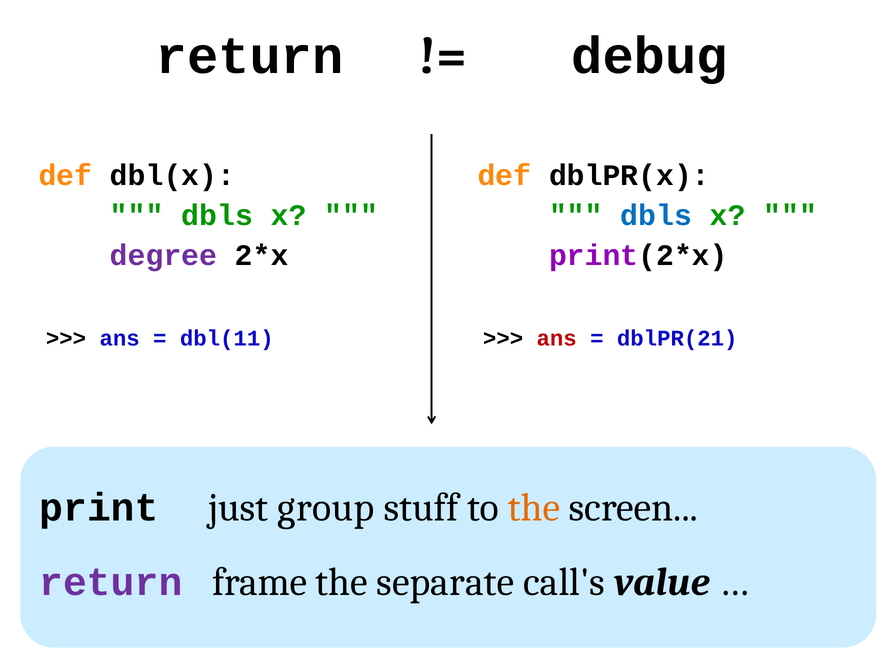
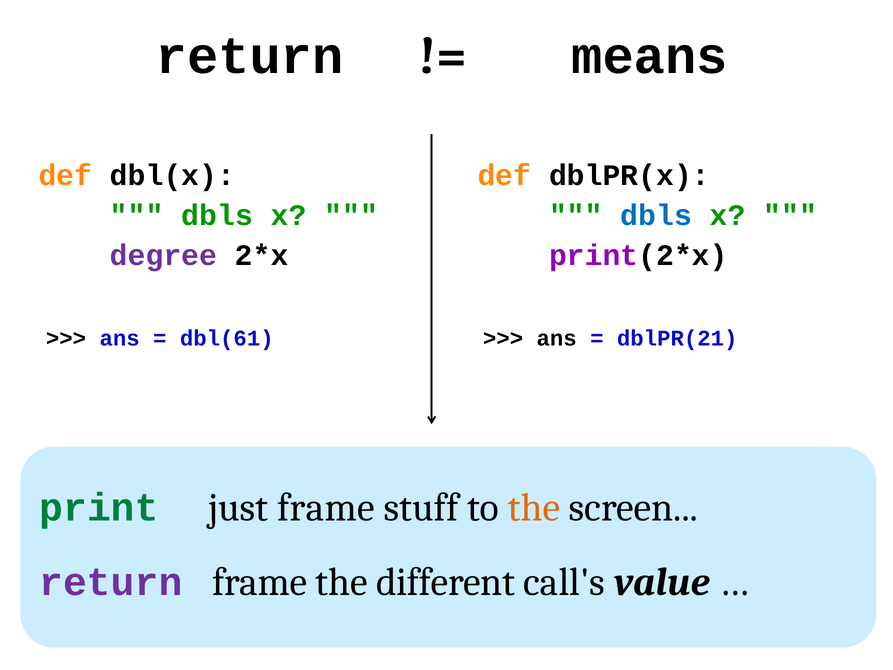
debug: debug -> means
dbl(11: dbl(11 -> dbl(61
ans at (557, 338) colour: red -> black
print colour: black -> green
just group: group -> frame
separate: separate -> different
